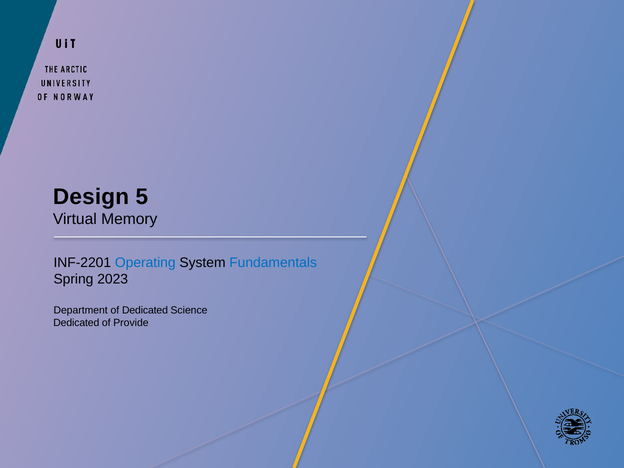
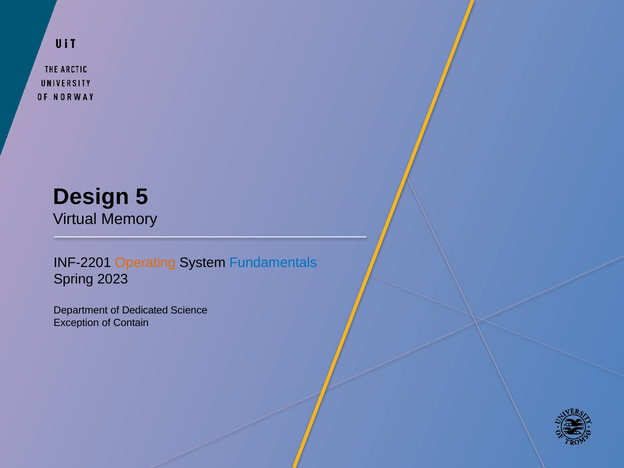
Operating colour: blue -> orange
Dedicated at (76, 323): Dedicated -> Exception
Provide: Provide -> Contain
